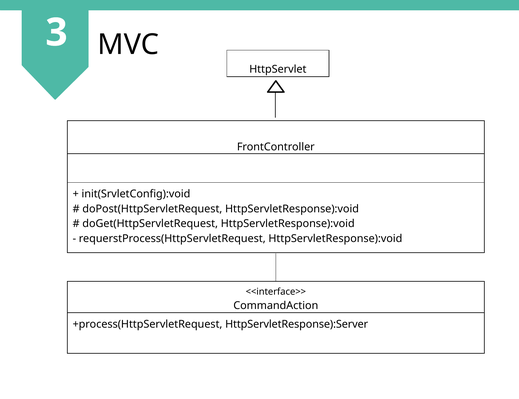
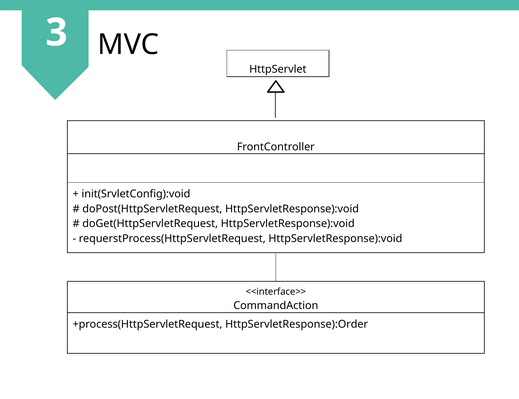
HttpServletResponse):Server: HttpServletResponse):Server -> HttpServletResponse):Order
